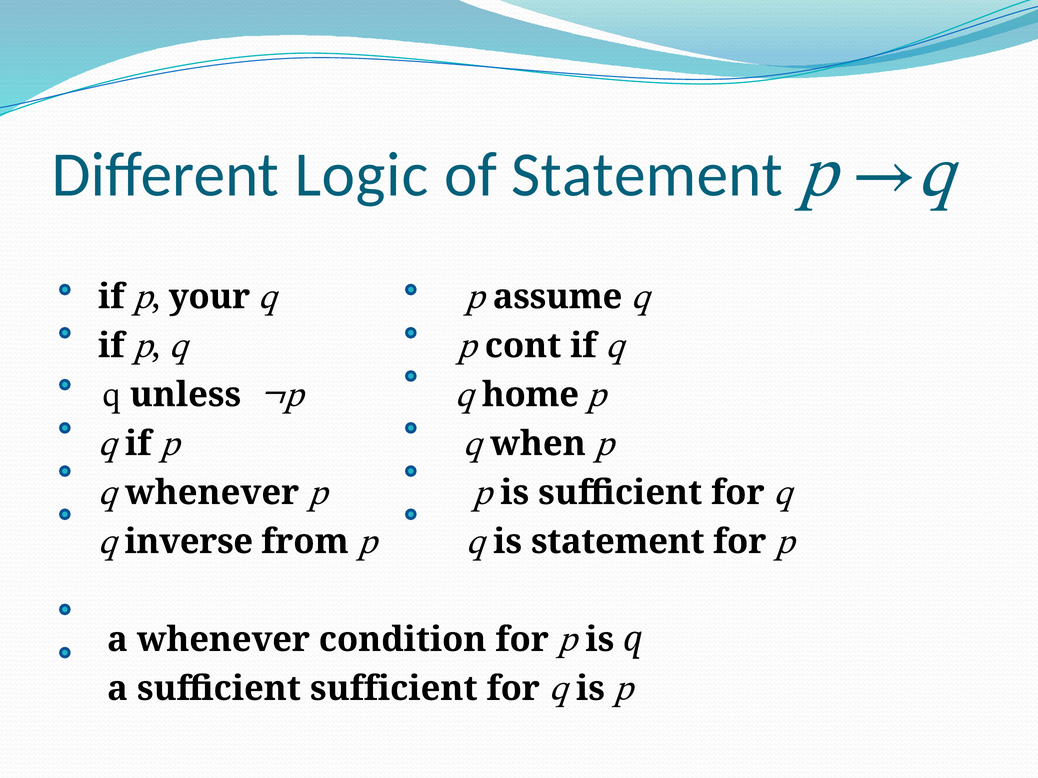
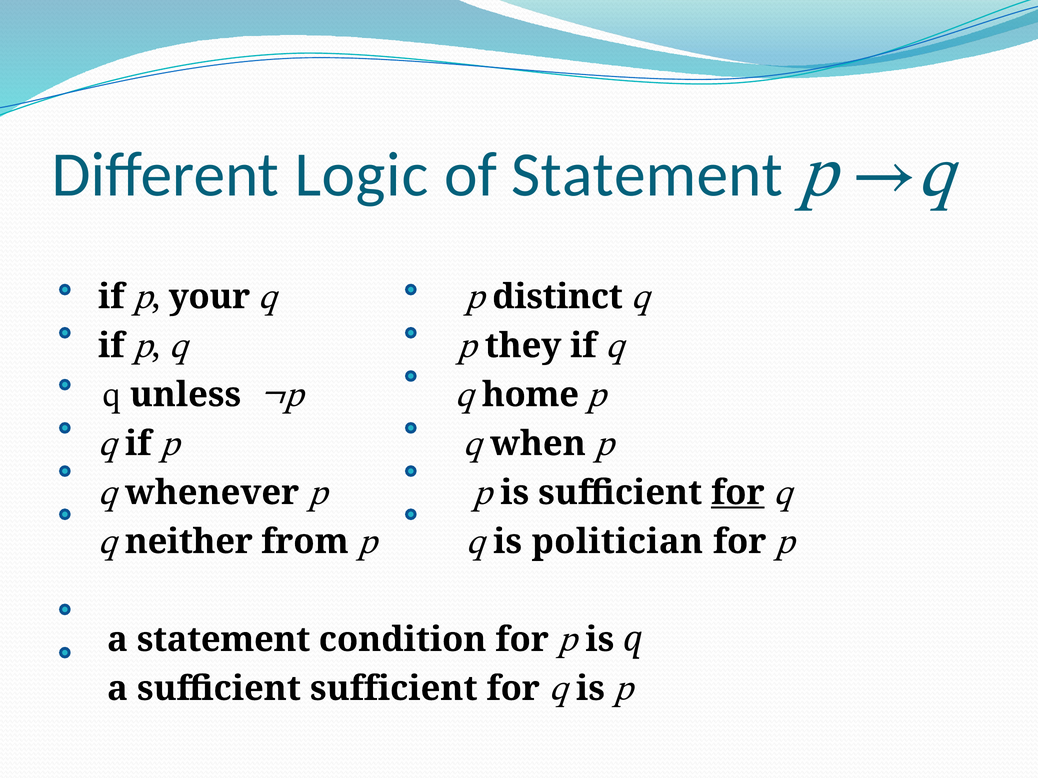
assume: assume -> distinct
cont: cont -> they
for at (738, 493) underline: none -> present
inverse: inverse -> neither
is statement: statement -> politician
a whenever: whenever -> statement
